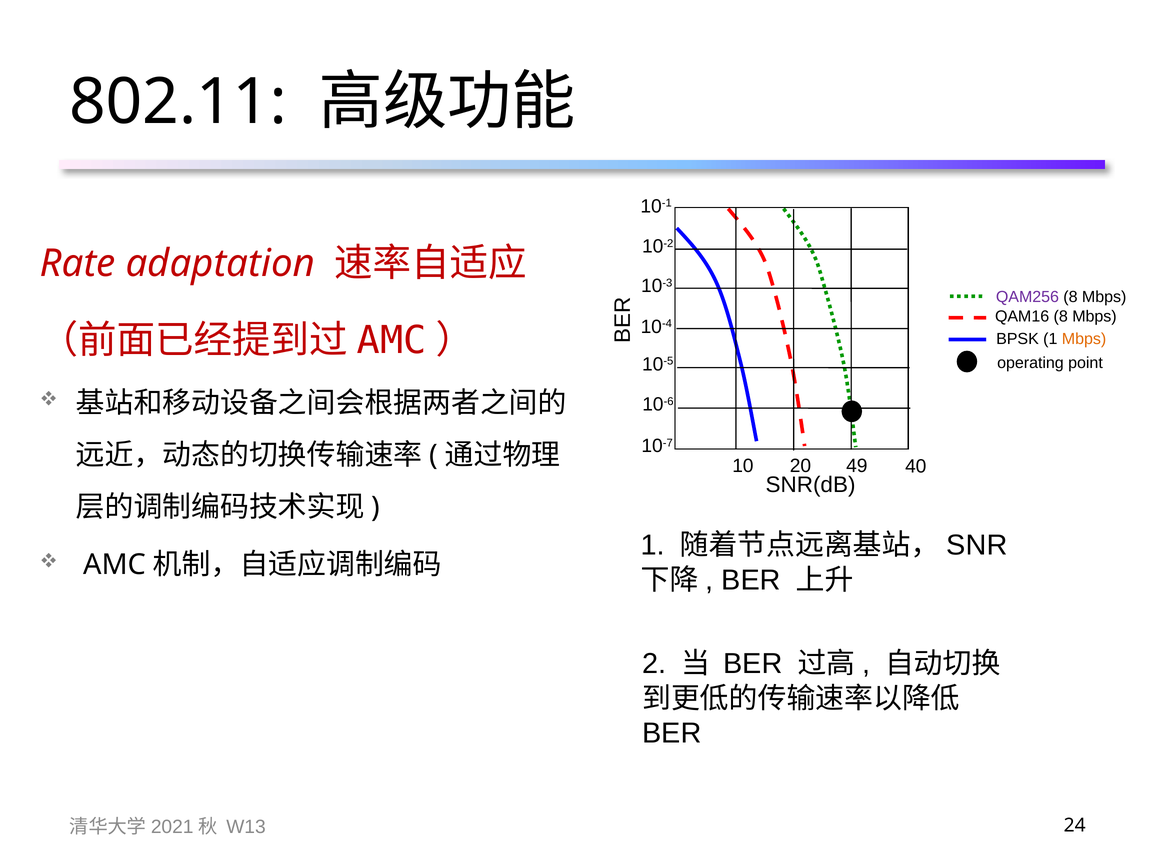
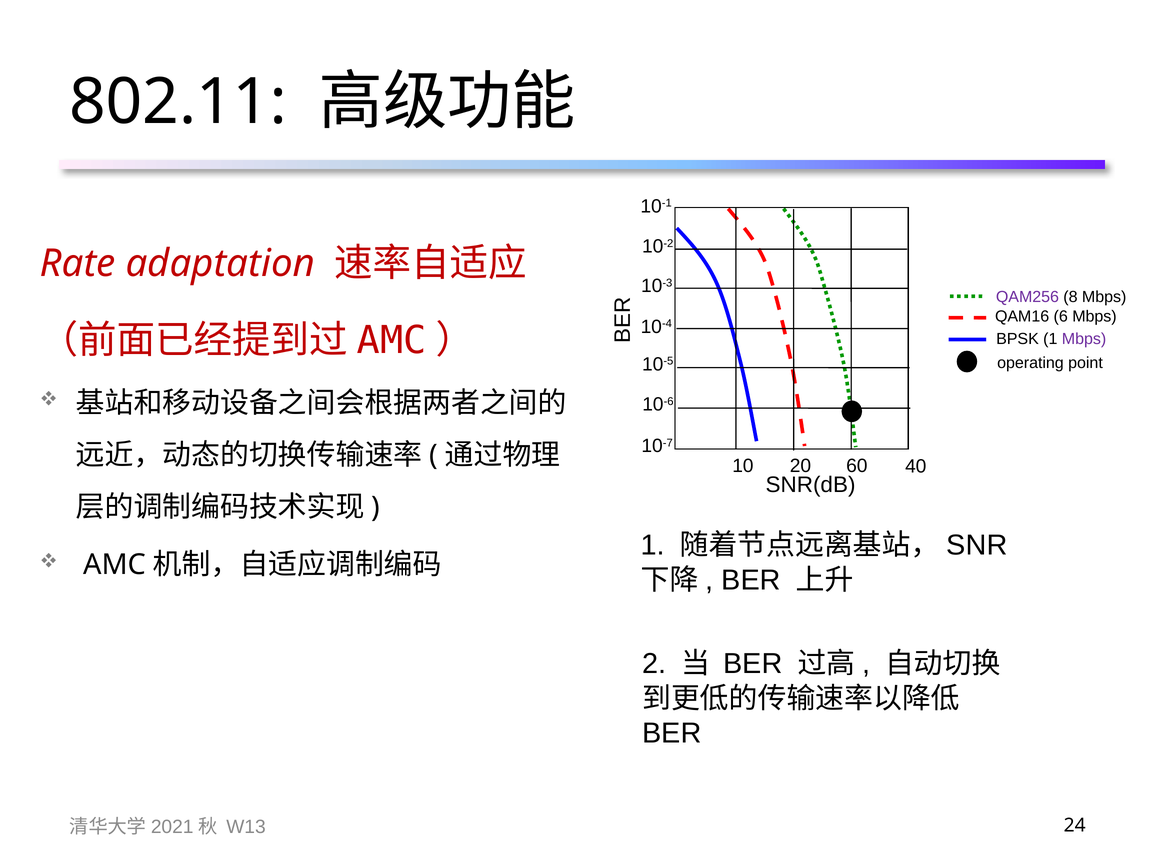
QAM16 8: 8 -> 6
Mbps at (1084, 339) colour: orange -> purple
49: 49 -> 60
